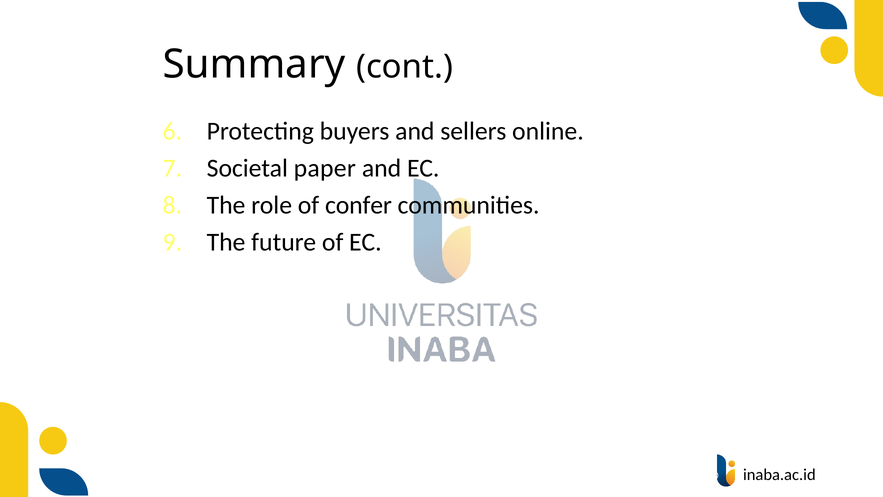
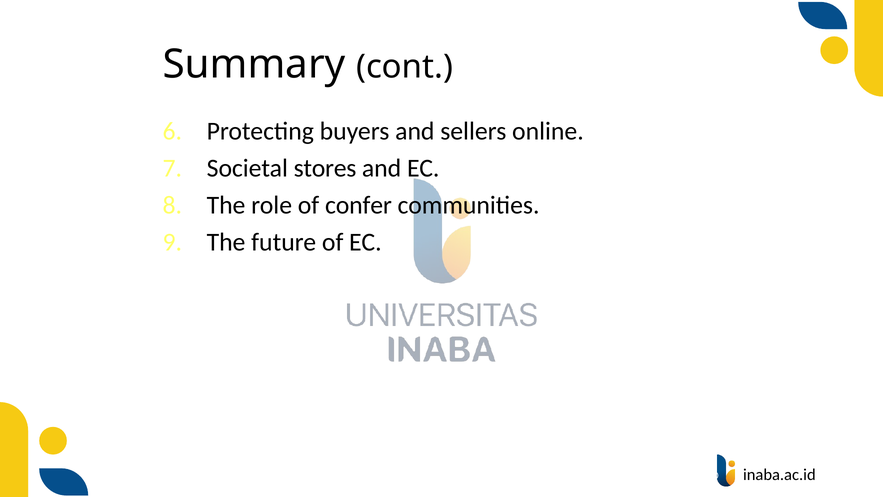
paper: paper -> stores
